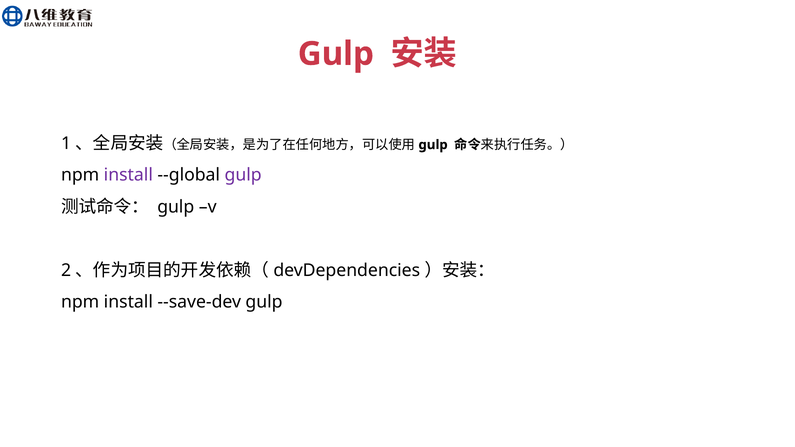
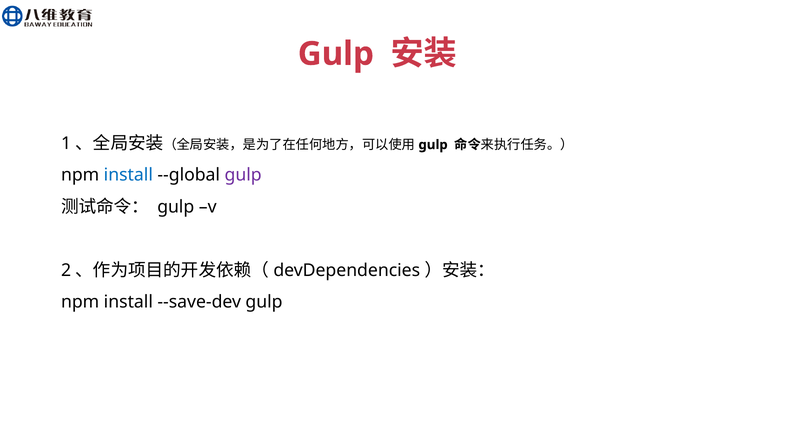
install at (128, 175) colour: purple -> blue
